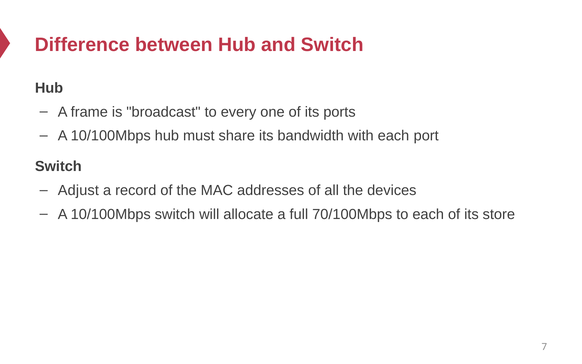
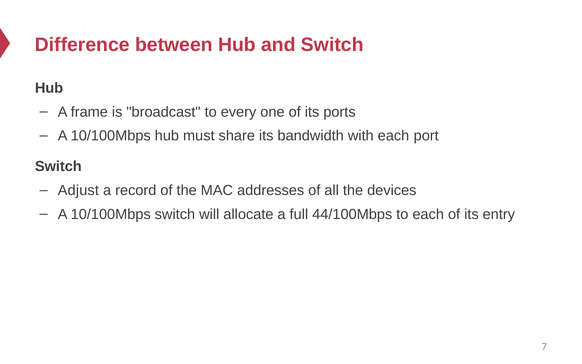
70/100Mbps: 70/100Mbps -> 44/100Mbps
store: store -> entry
